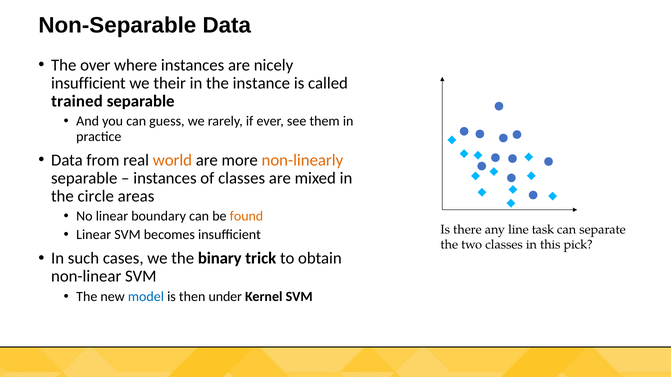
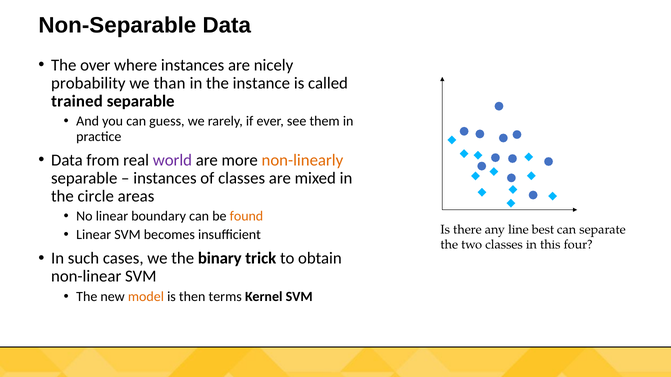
insufficient at (88, 83): insufficient -> probability
their: their -> than
world colour: orange -> purple
task: task -> best
pick: pick -> four
model colour: blue -> orange
under: under -> terms
